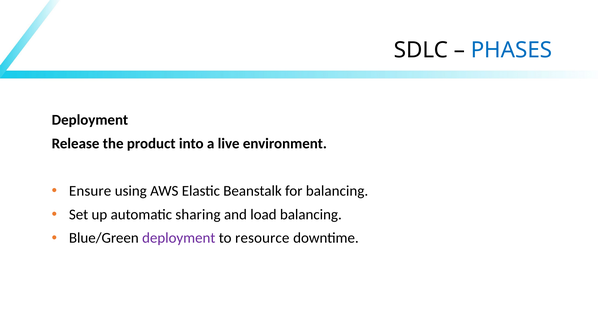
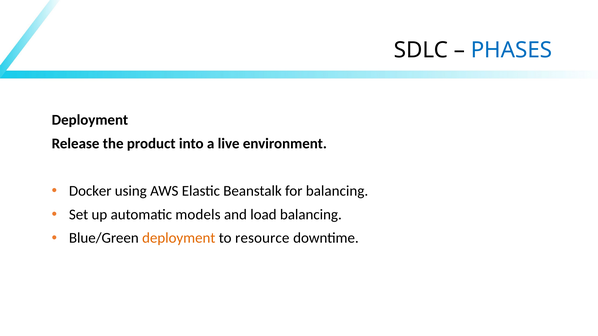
Ensure: Ensure -> Docker
sharing: sharing -> models
deployment at (179, 238) colour: purple -> orange
